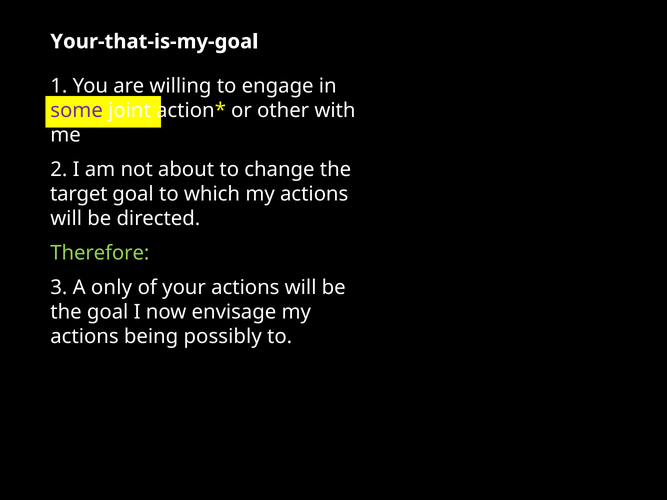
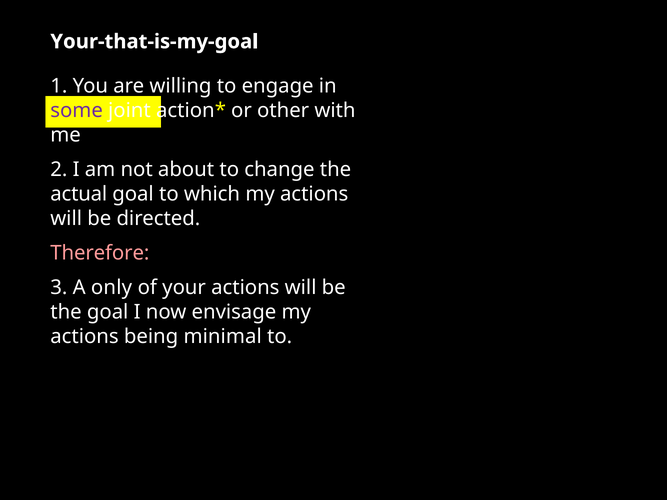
target: target -> actual
Therefore colour: light green -> pink
possibly: possibly -> minimal
